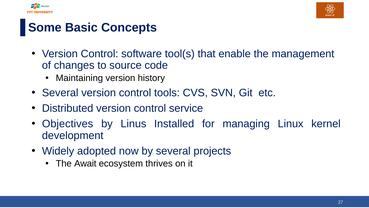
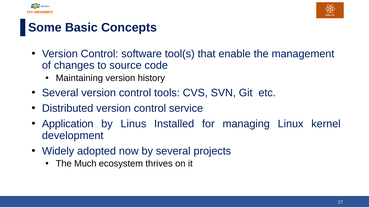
Objectives: Objectives -> Application
Await: Await -> Much
